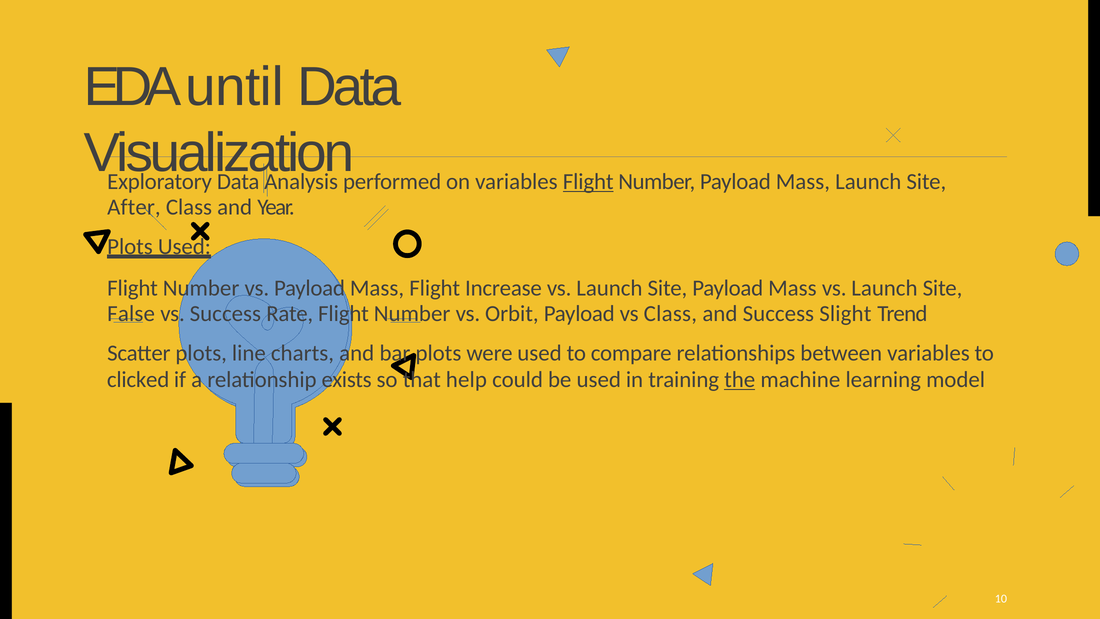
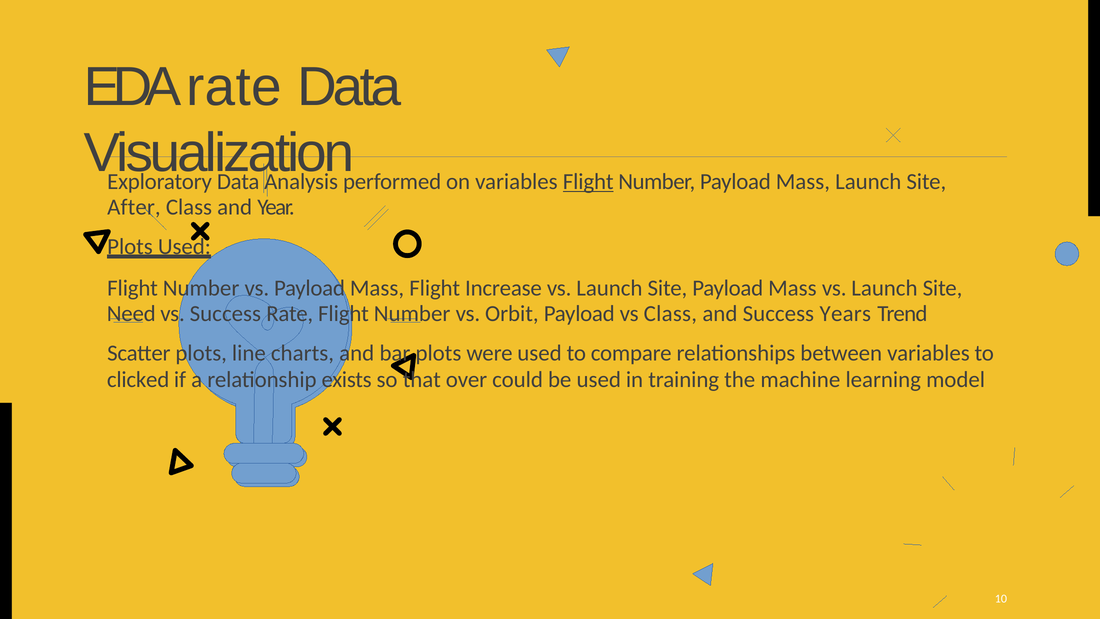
EDA until: until -> rate
False: False -> Need
Slight: Slight -> Years
help: help -> over
the underline: present -> none
